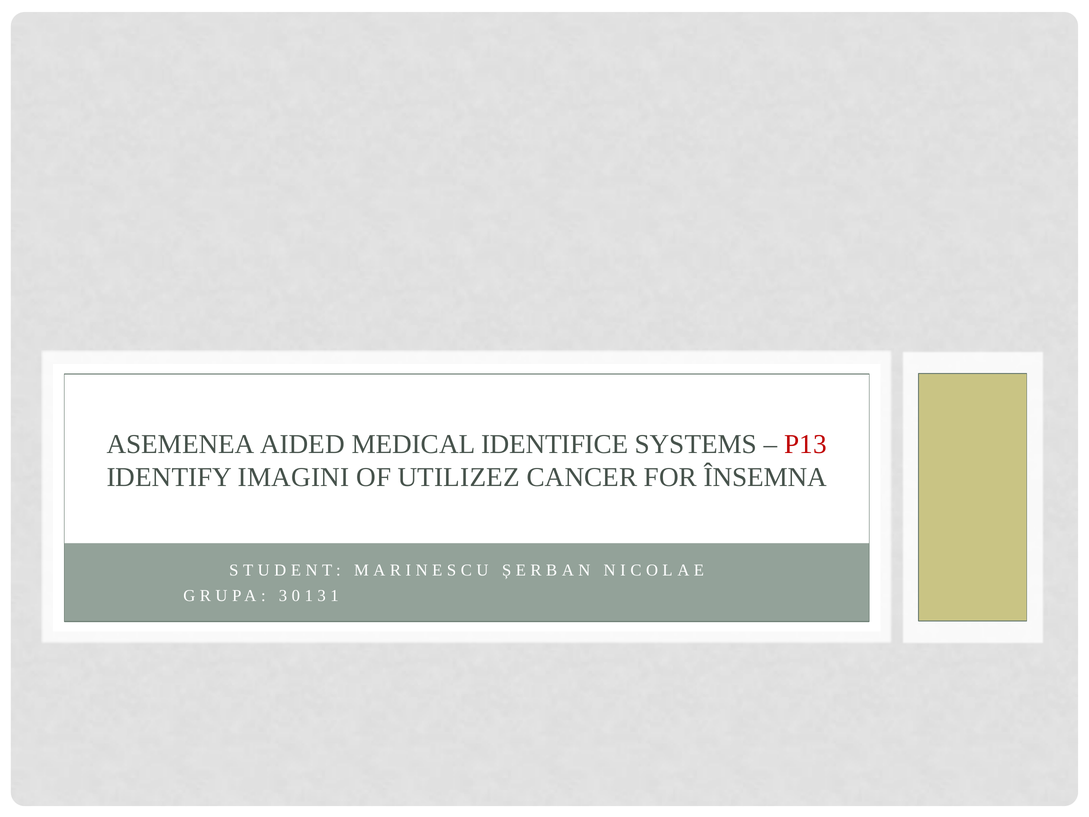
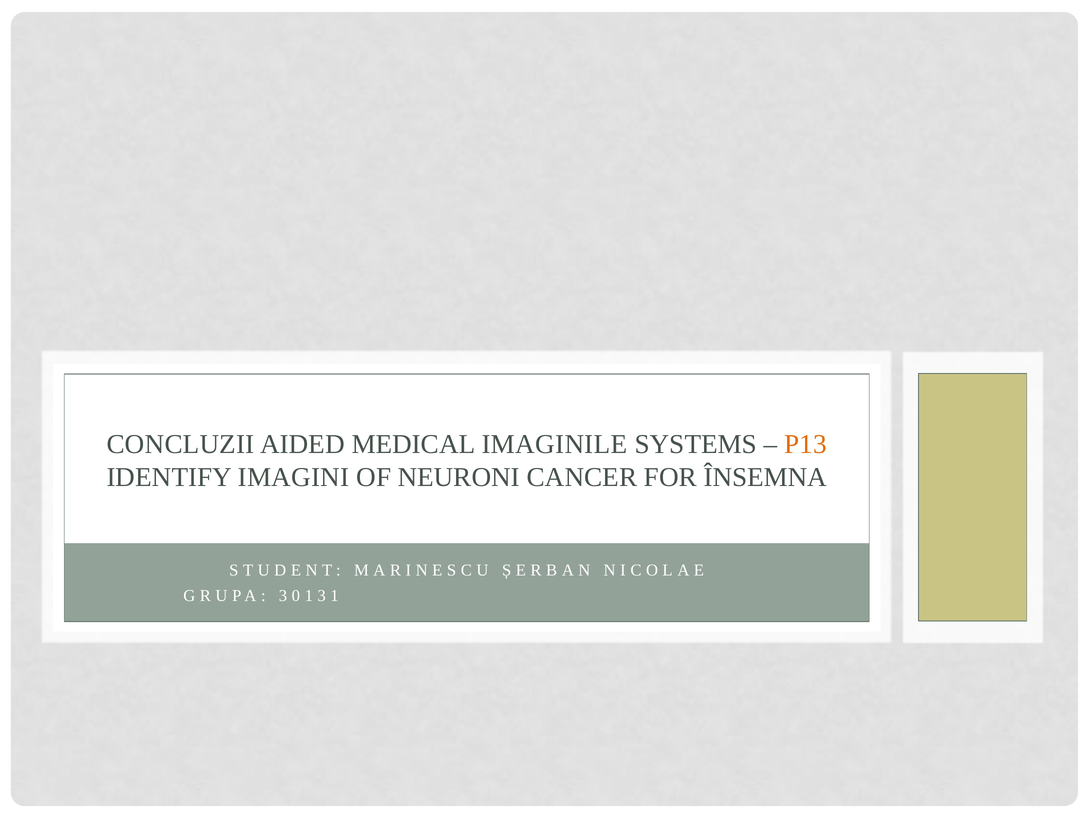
ASEMENEA: ASEMENEA -> CONCLUZII
IDENTIFICE: IDENTIFICE -> IMAGINILE
P13 colour: red -> orange
UTILIZEZ: UTILIZEZ -> NEURONI
